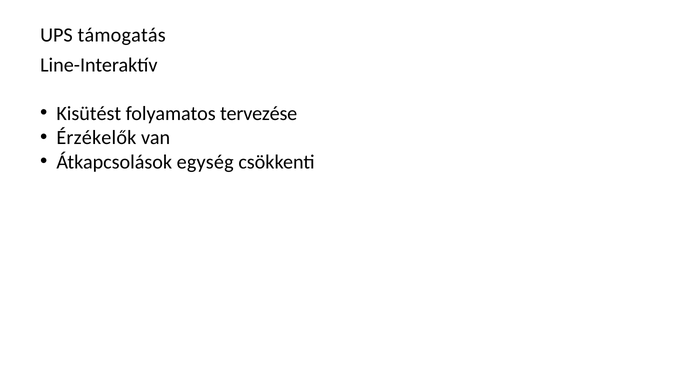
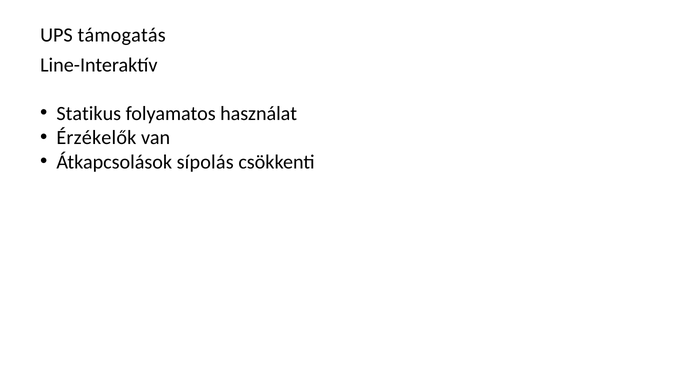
Kisütést: Kisütést -> Statikus
tervezése: tervezése -> használat
egység: egység -> sípolás
